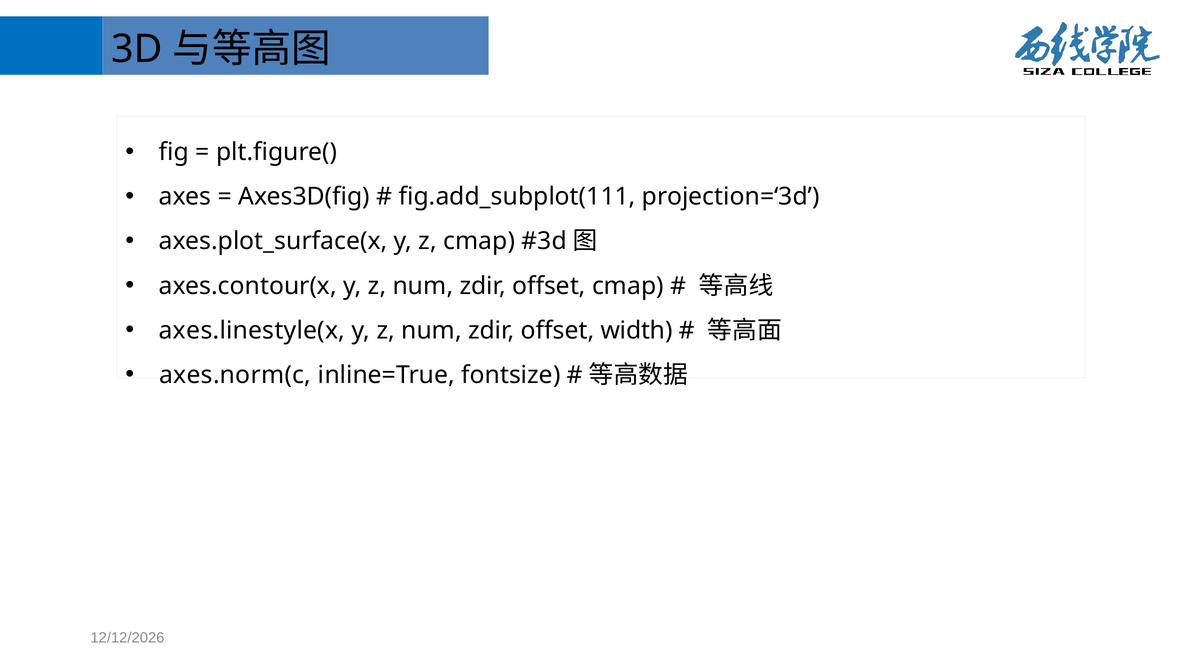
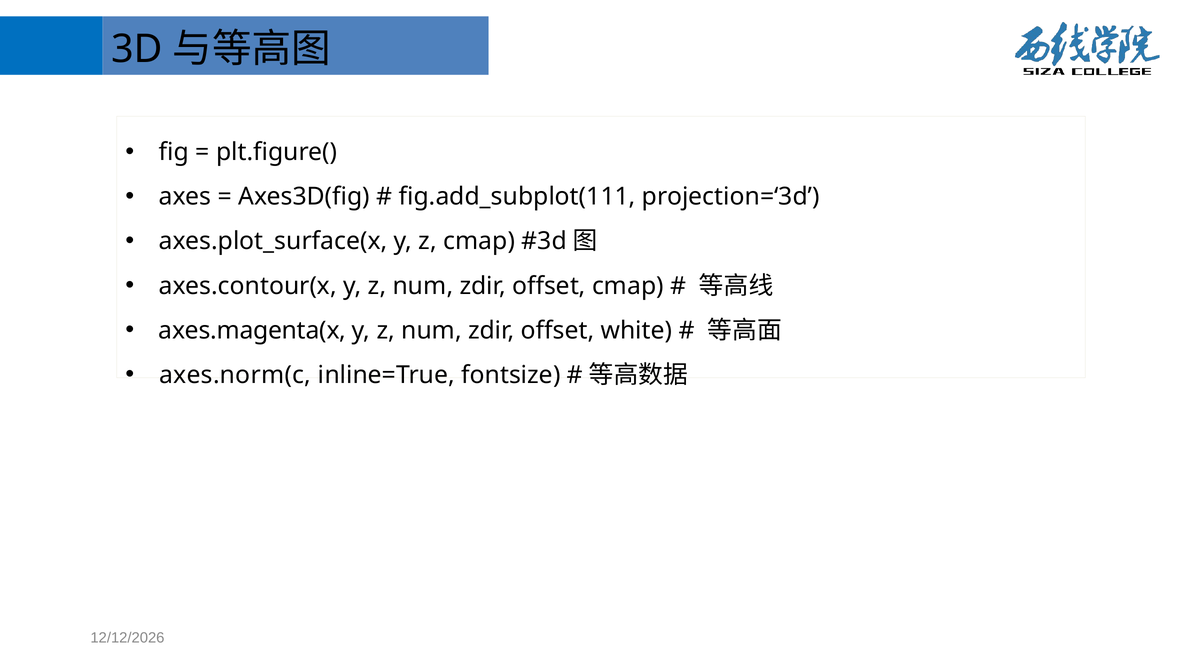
axes.linestyle(x: axes.linestyle(x -> axes.magenta(x
width: width -> white
